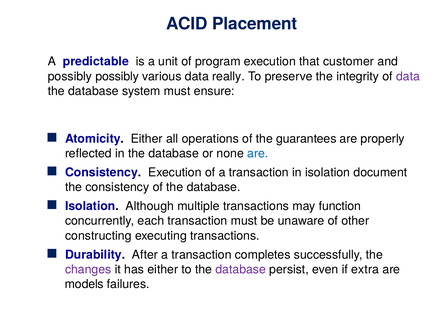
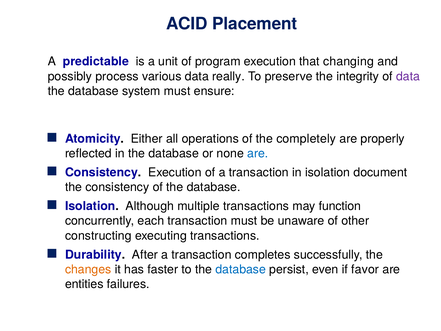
customer: customer -> changing
possibly possibly: possibly -> process
guarantees: guarantees -> completely
changes colour: purple -> orange
has either: either -> faster
database at (241, 269) colour: purple -> blue
extra: extra -> favor
models: models -> entities
